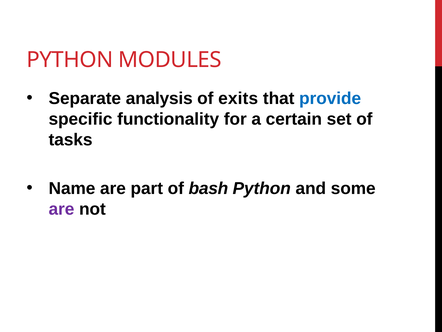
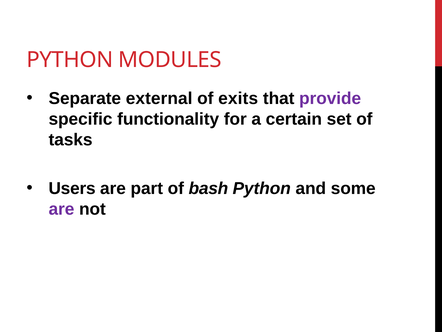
analysis: analysis -> external
provide colour: blue -> purple
Name: Name -> Users
